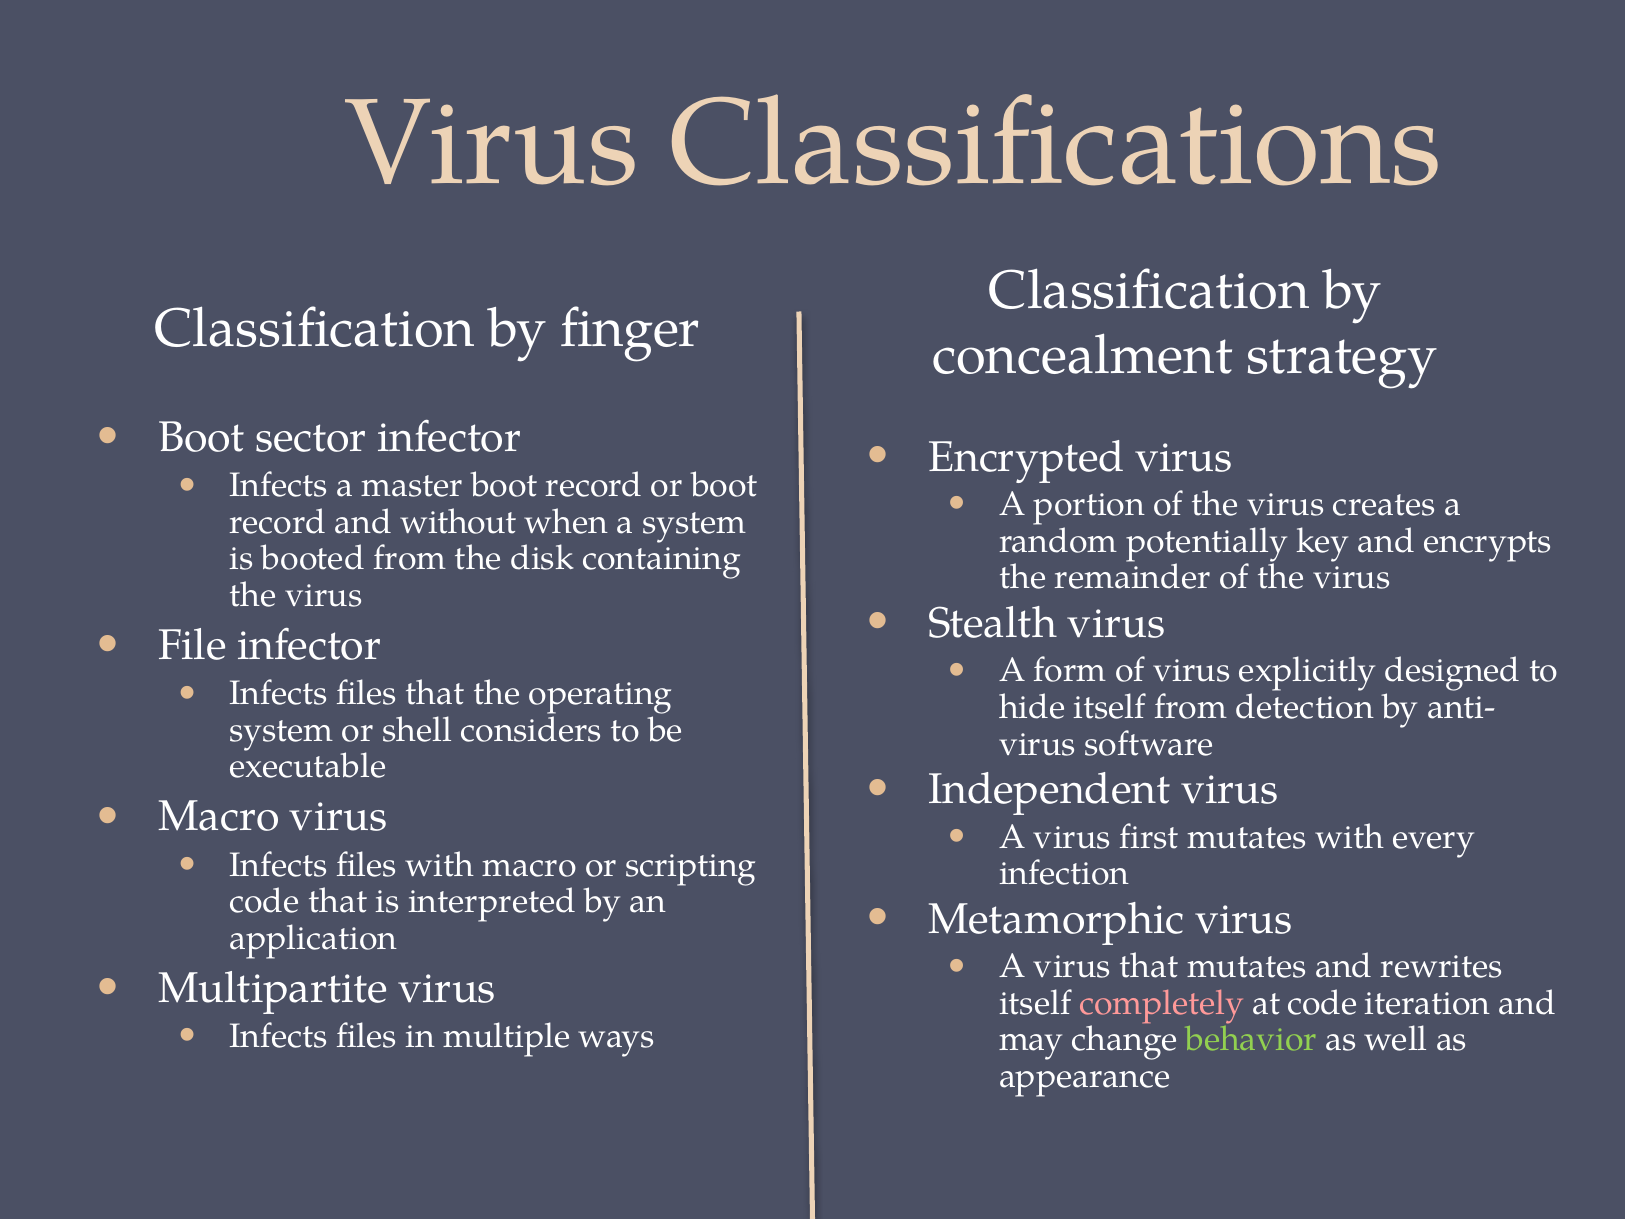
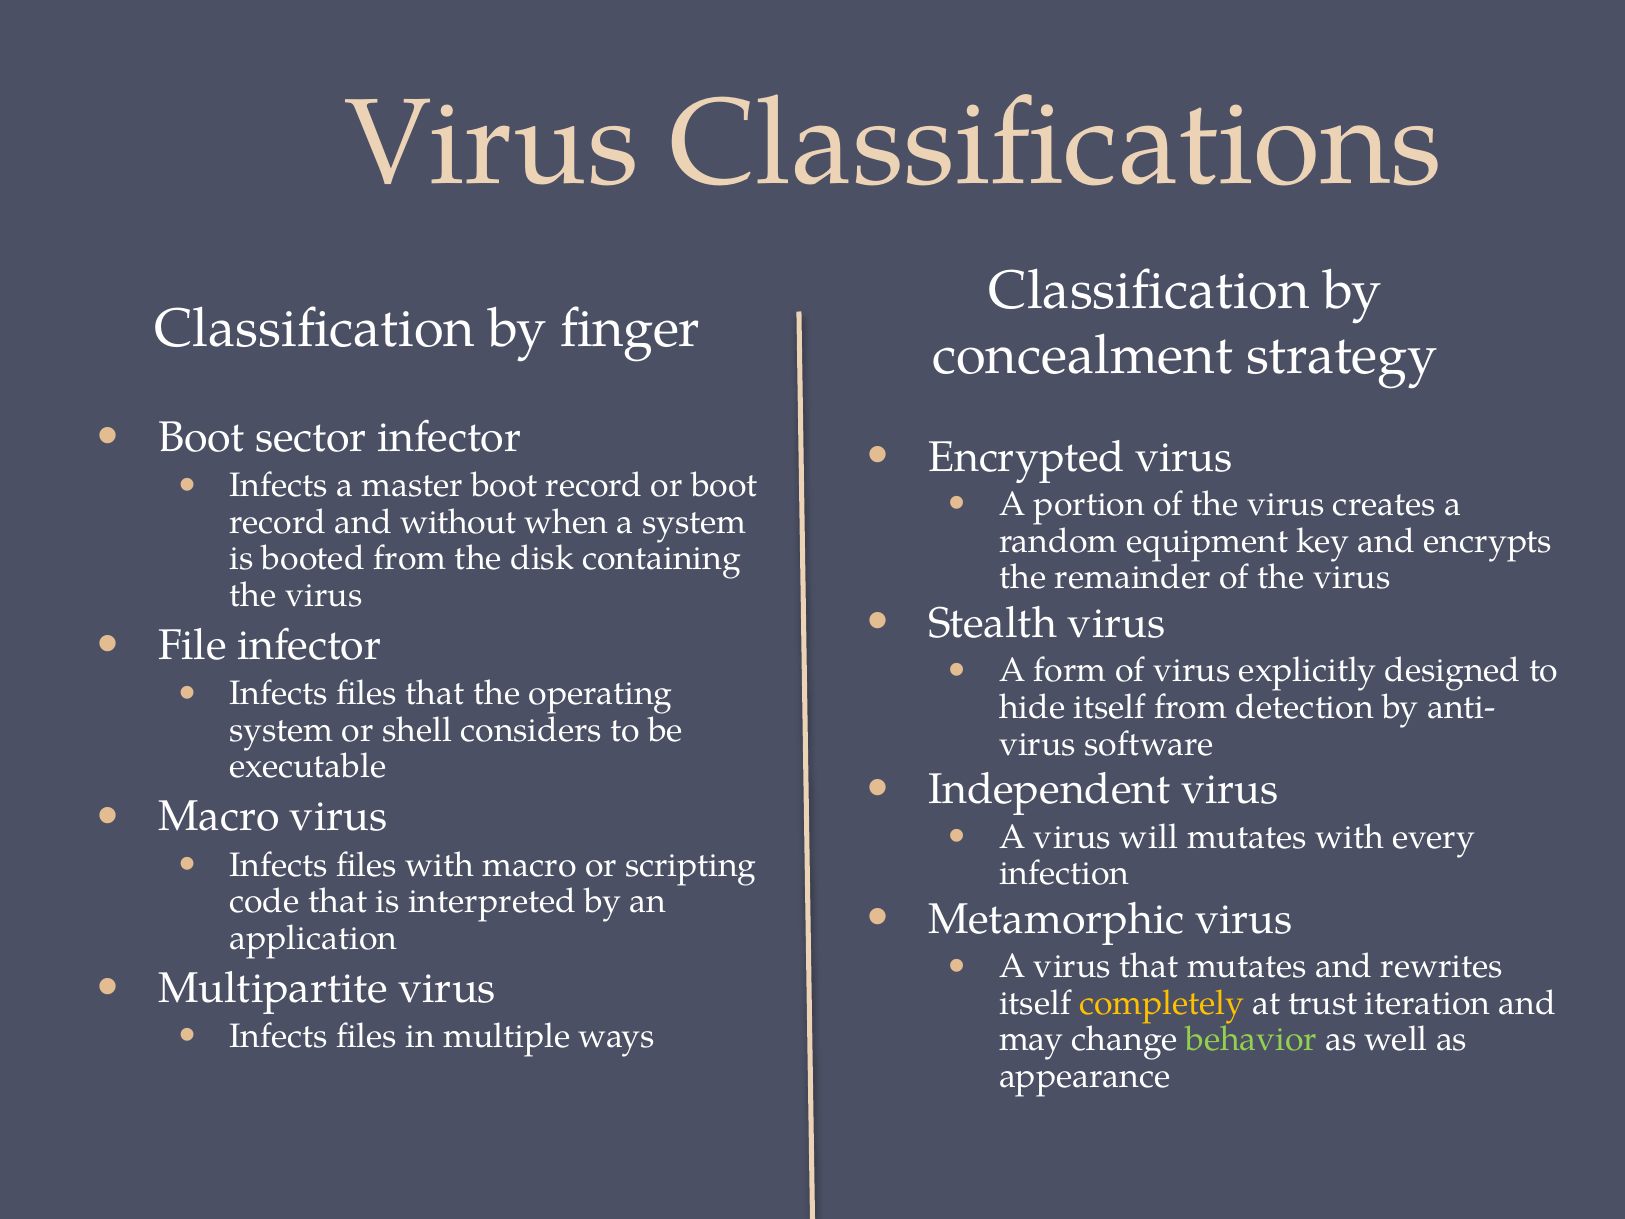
potentially: potentially -> equipment
first: first -> will
completely colour: pink -> yellow
at code: code -> trust
